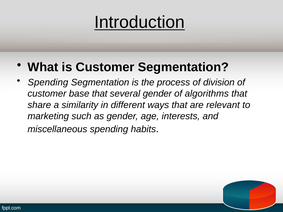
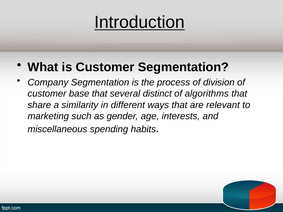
Spending at (48, 82): Spending -> Company
several gender: gender -> distinct
